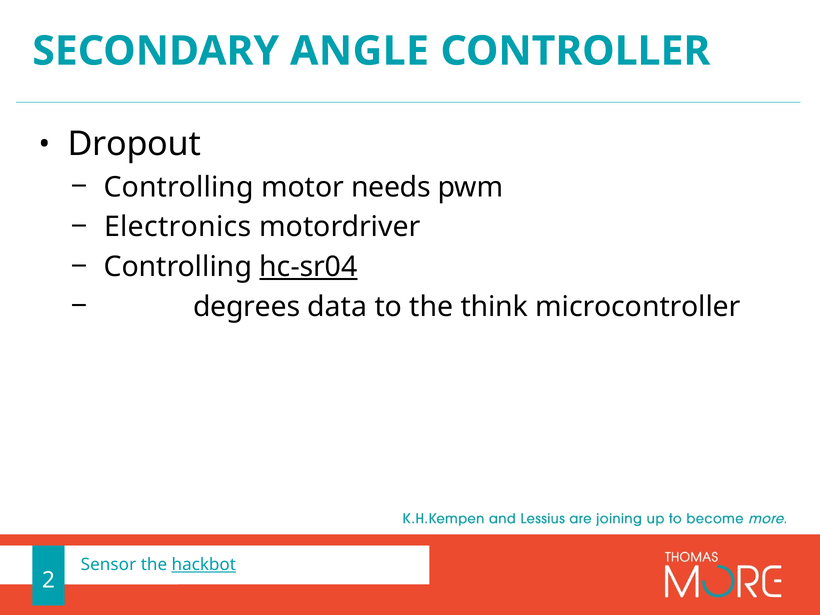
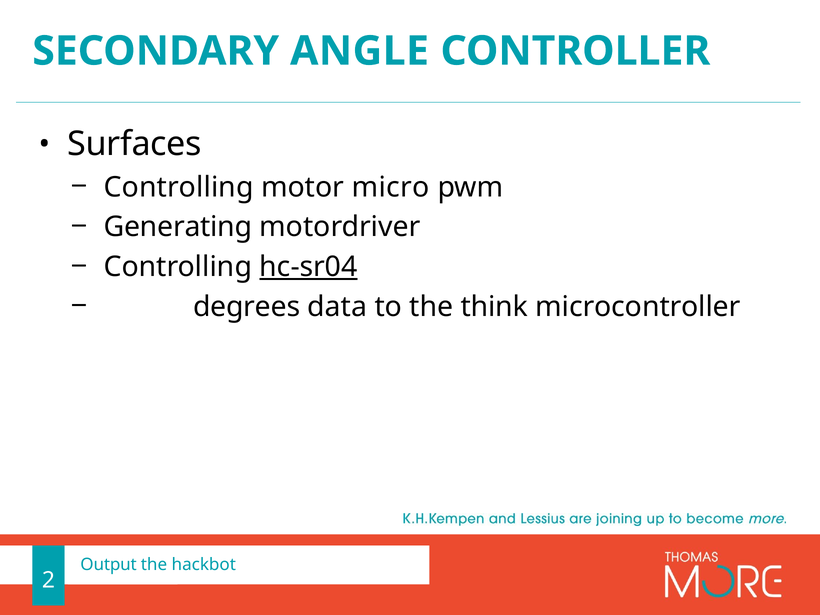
Dropout: Dropout -> Surfaces
needs: needs -> micro
Electronics: Electronics -> Generating
Sensor: Sensor -> Output
hackbot underline: present -> none
